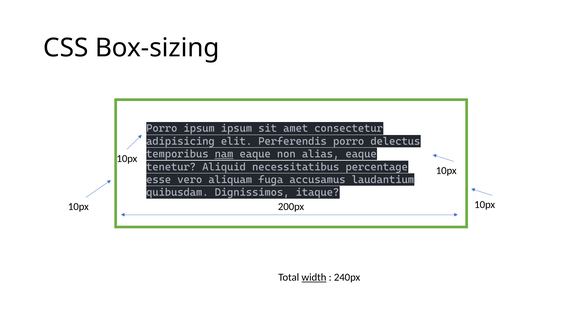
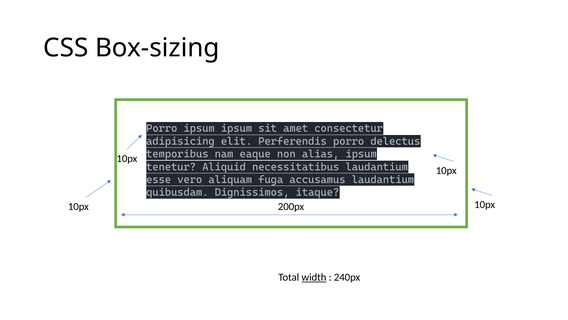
nam underline: present -> none
alias eaque: eaque -> ipsum
necessitatibus percentage: percentage -> laudantium
